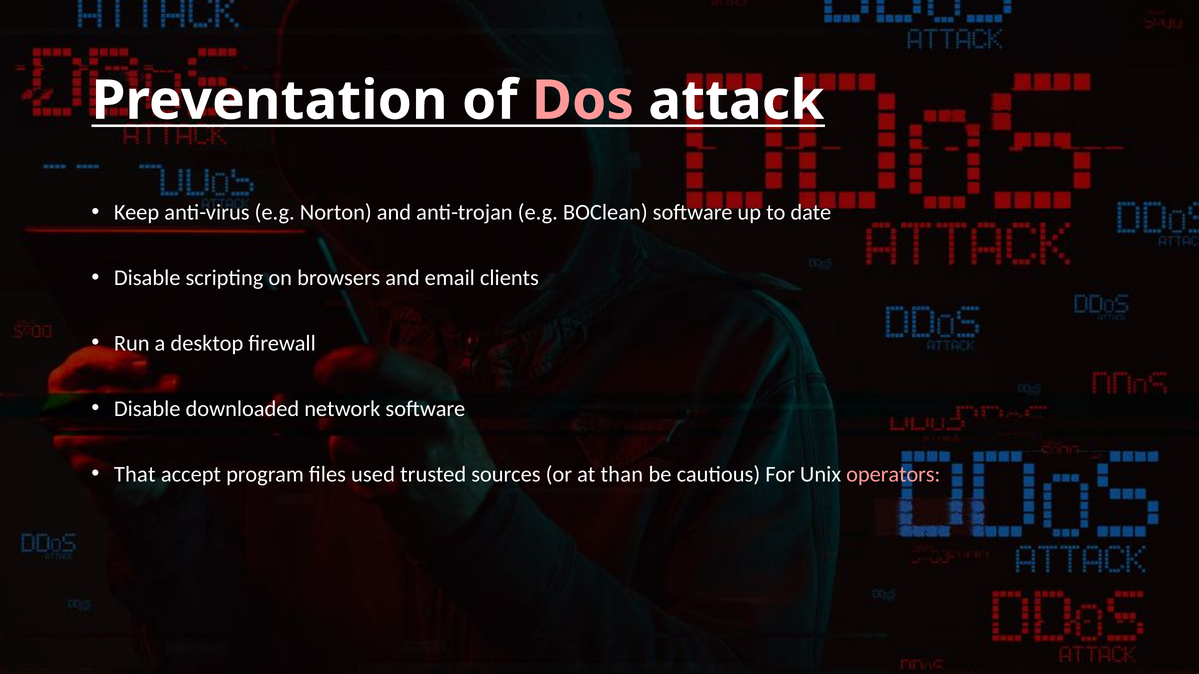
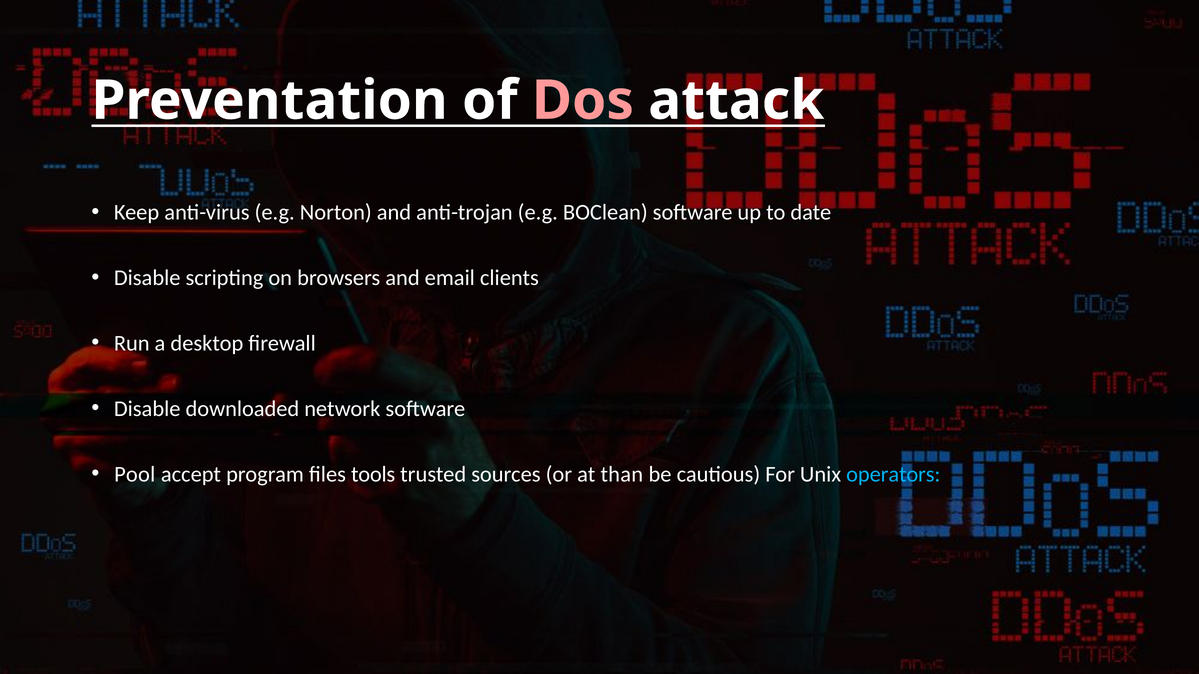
That: That -> Pool
used: used -> tools
operators colour: pink -> light blue
